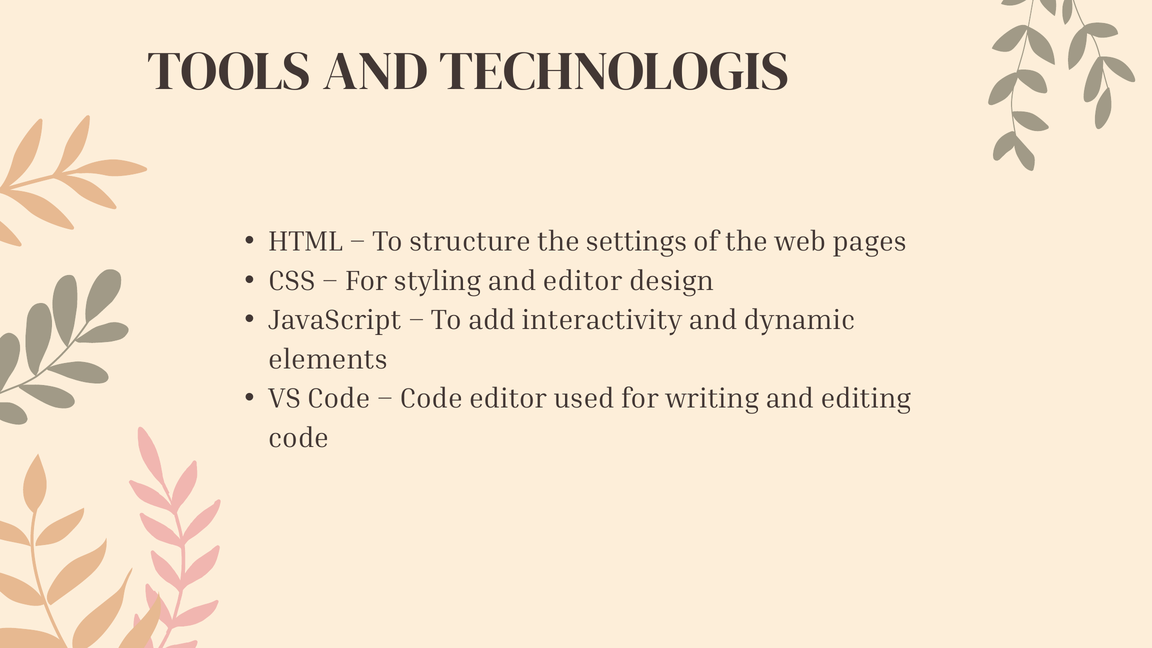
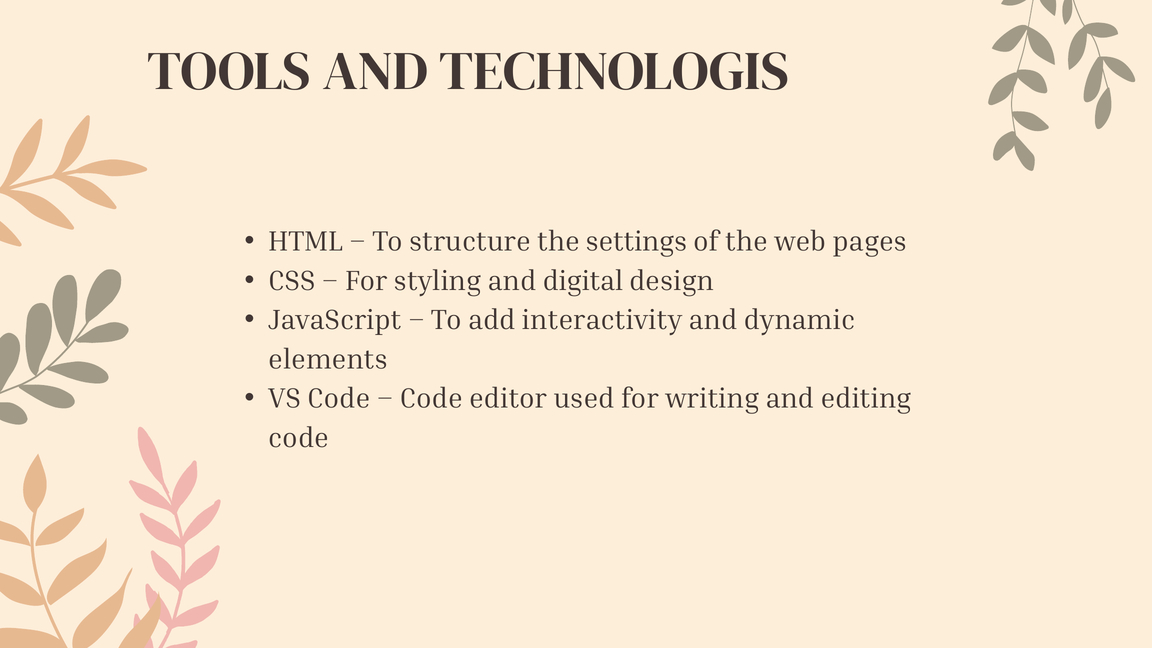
and editor: editor -> digital
